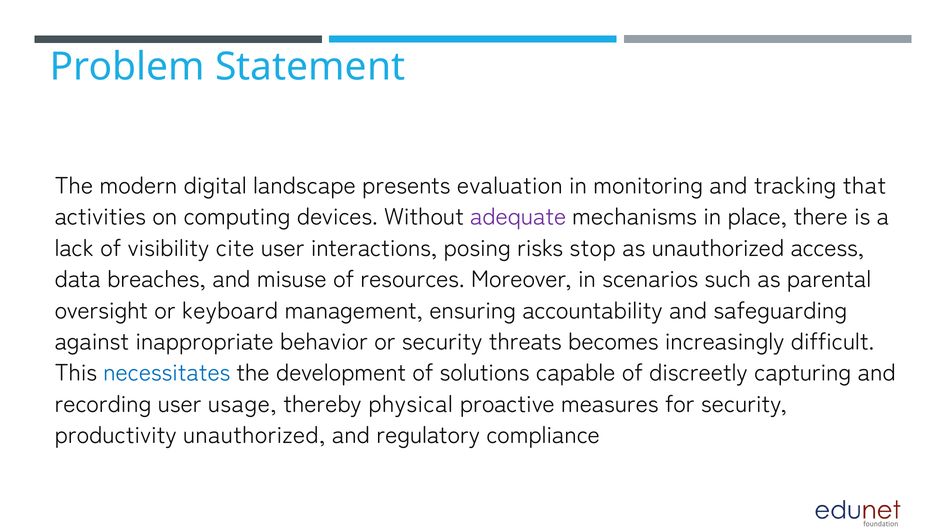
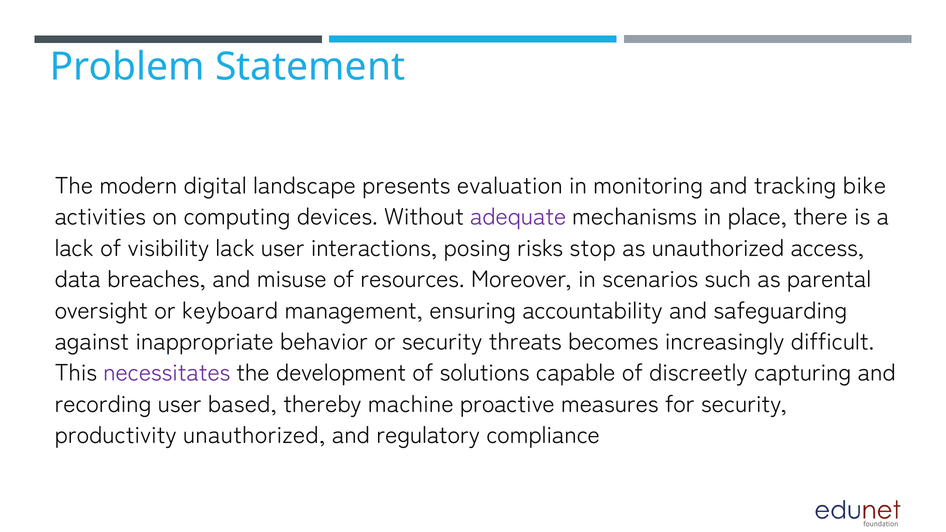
that: that -> bike
visibility cite: cite -> lack
necessitates colour: blue -> purple
usage: usage -> based
physical: physical -> machine
